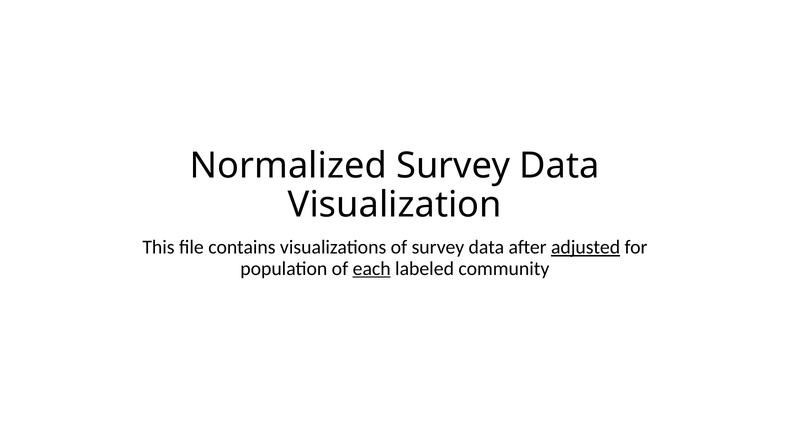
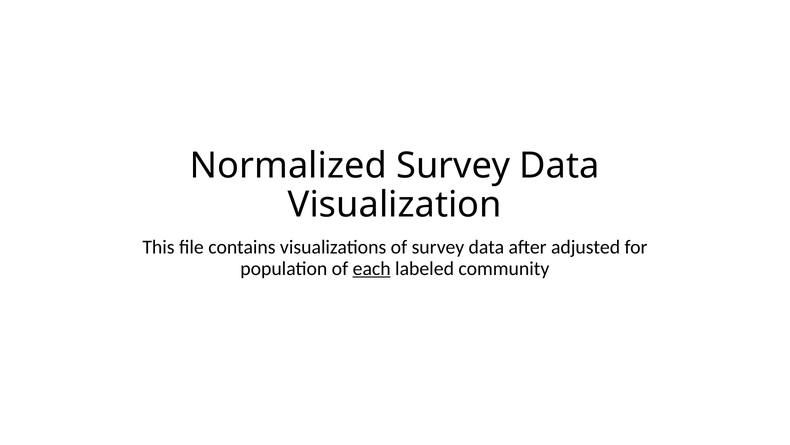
adjusted underline: present -> none
